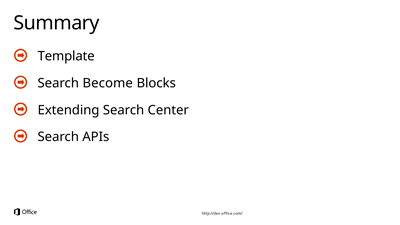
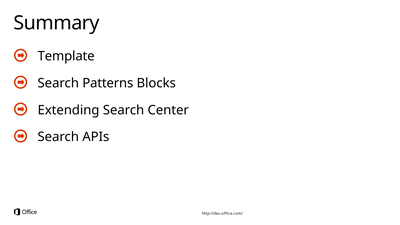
Become: Become -> Patterns
